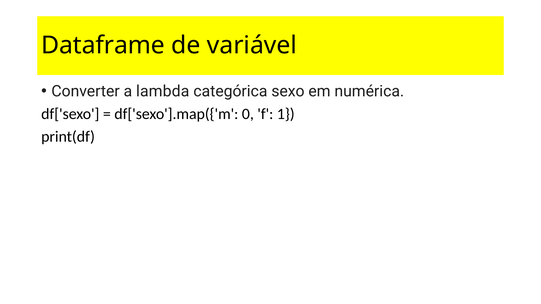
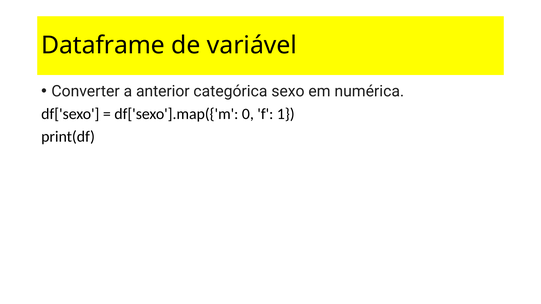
lambda: lambda -> anterior
